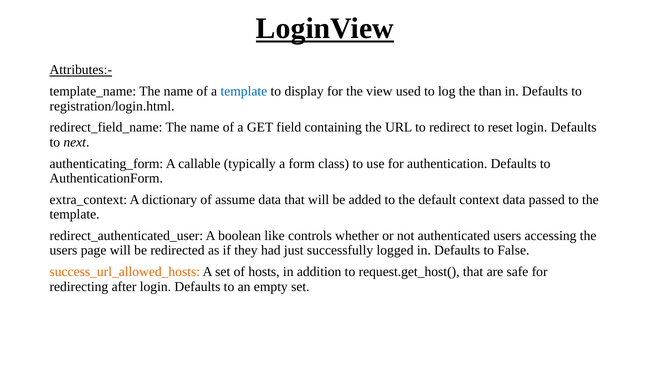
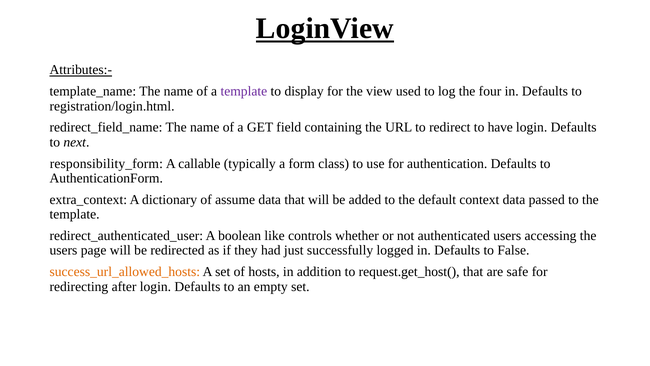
template at (244, 91) colour: blue -> purple
than: than -> four
reset: reset -> have
authenticating_form: authenticating_form -> responsibility_form
